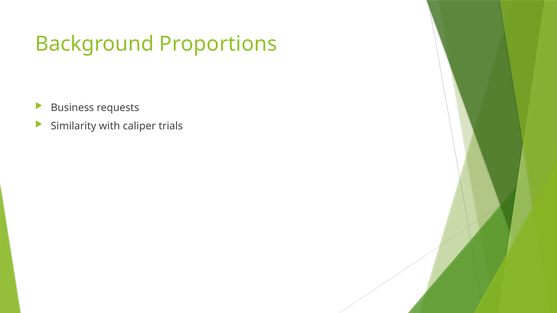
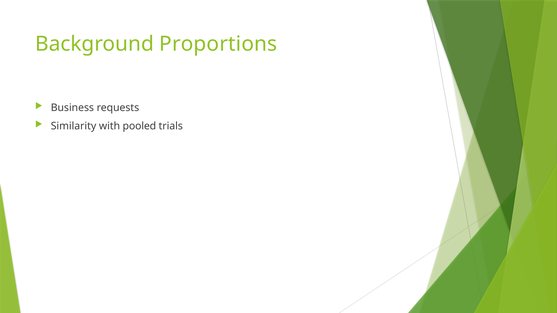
caliper: caliper -> pooled
